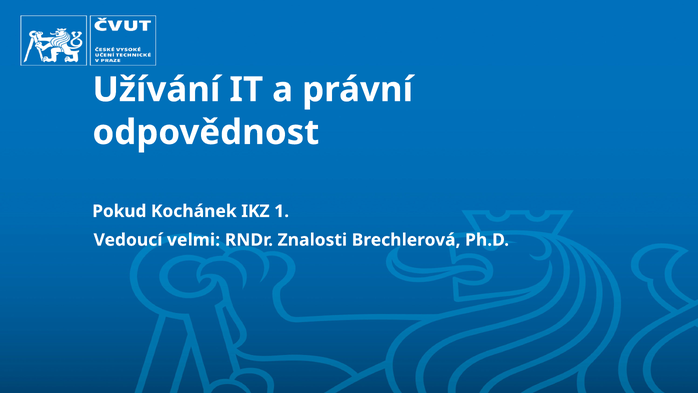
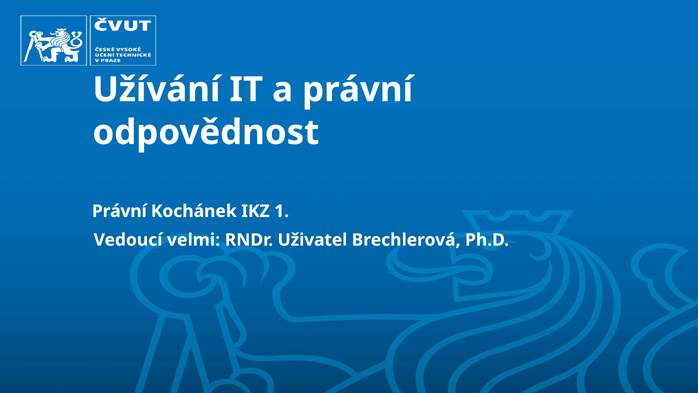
Pokud at (119, 211): Pokud -> Právní
Znalosti: Znalosti -> Uživatel
